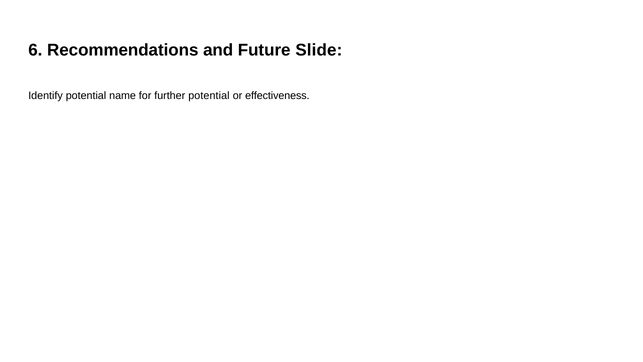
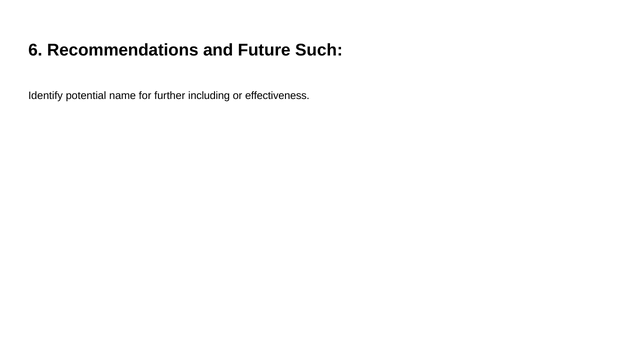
Slide: Slide -> Such
further potential: potential -> including
